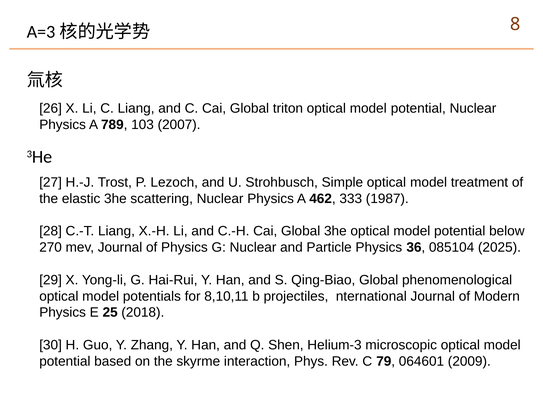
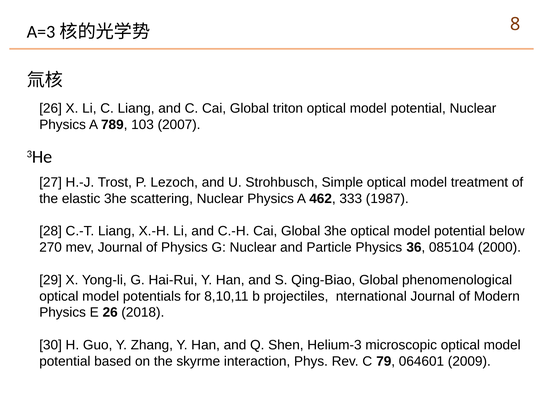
2025: 2025 -> 2000
E 25: 25 -> 26
